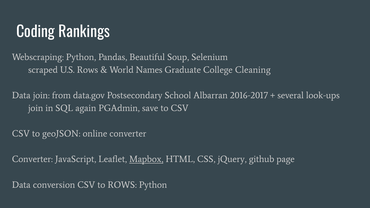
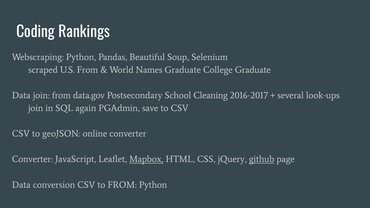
U.S Rows: Rows -> From
College Cleaning: Cleaning -> Graduate
Albarran: Albarran -> Cleaning
github underline: none -> present
to ROWS: ROWS -> FROM
